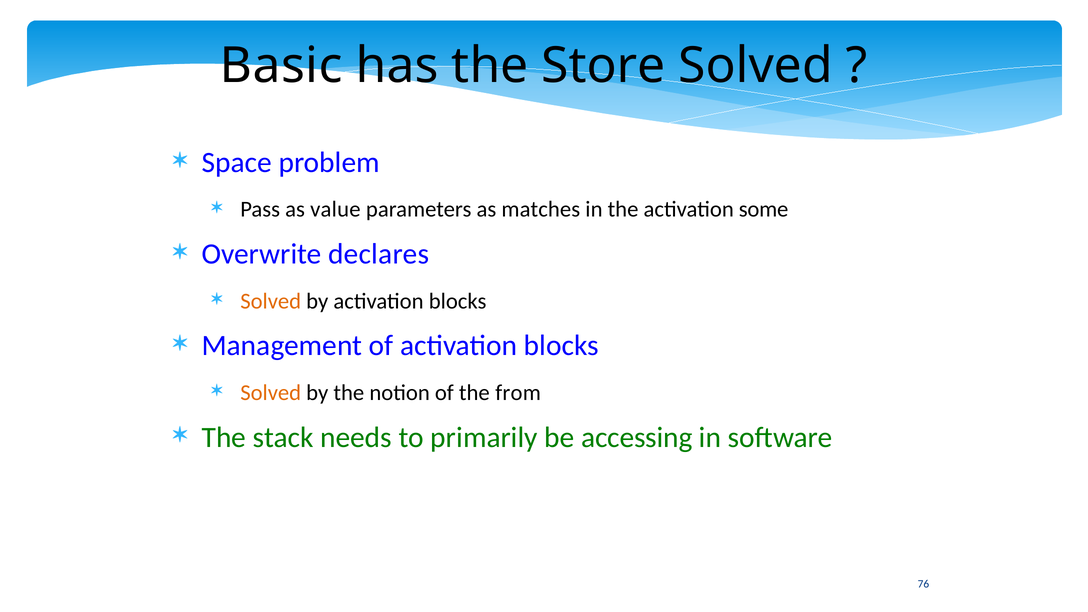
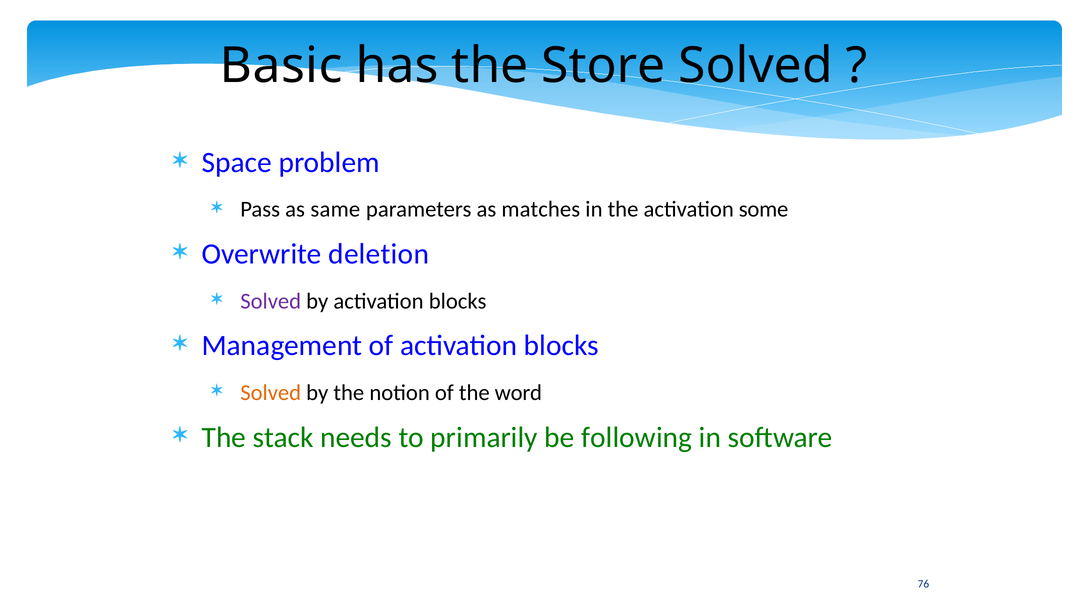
value: value -> same
declares: declares -> deletion
Solved at (271, 301) colour: orange -> purple
from: from -> word
accessing: accessing -> following
